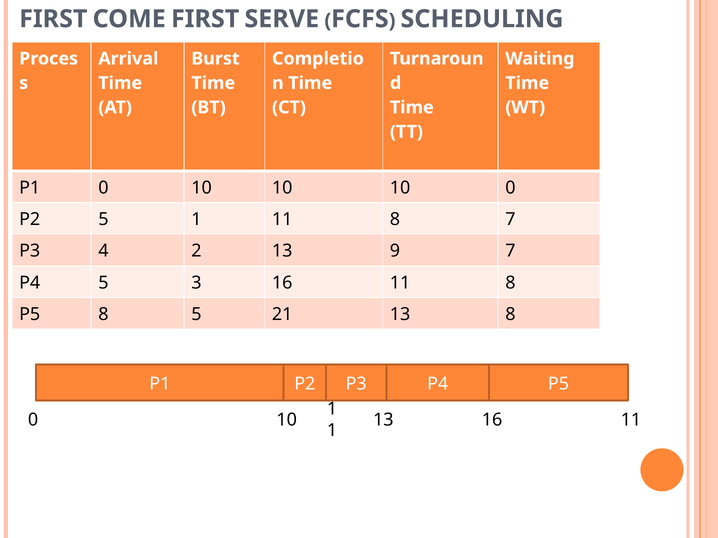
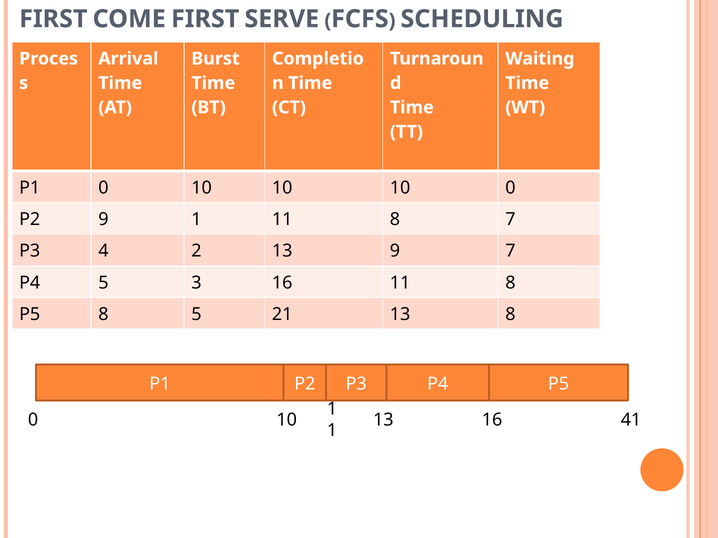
P2 5: 5 -> 9
10 11: 11 -> 41
